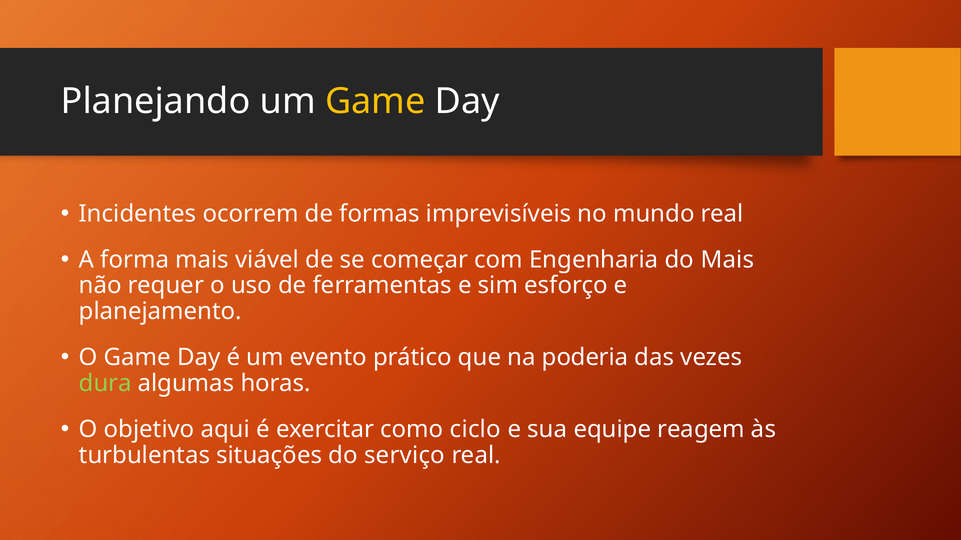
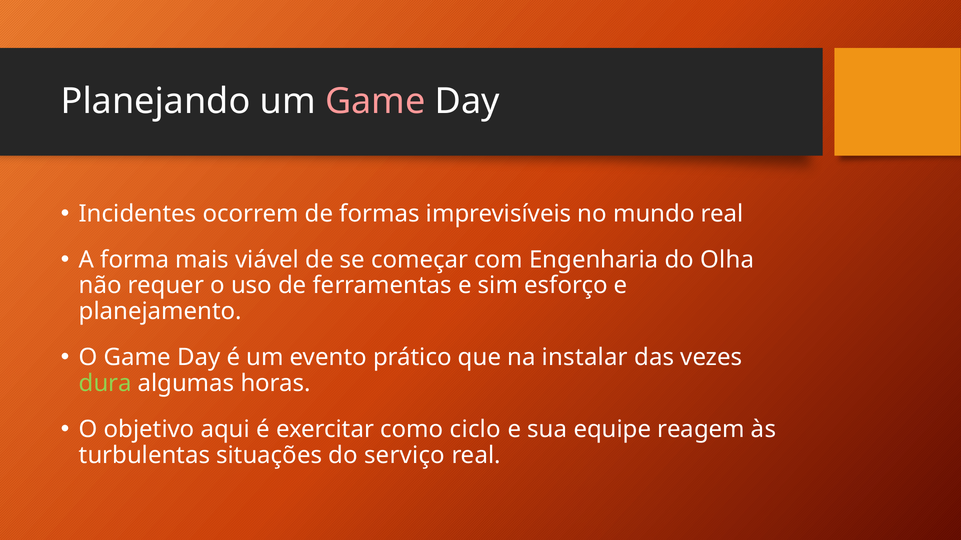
Game at (375, 102) colour: yellow -> pink
do Mais: Mais -> Olha
poderia: poderia -> instalar
